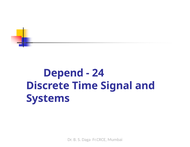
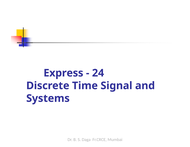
Depend: Depend -> Express
